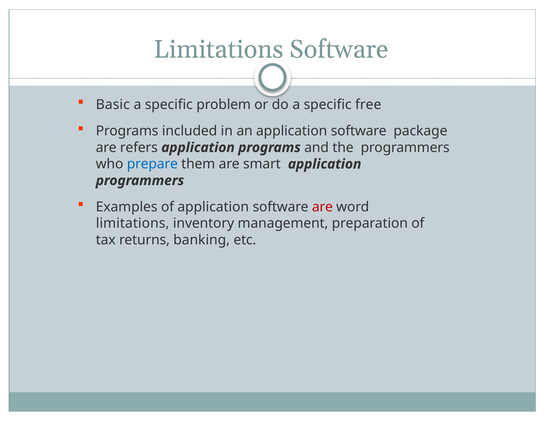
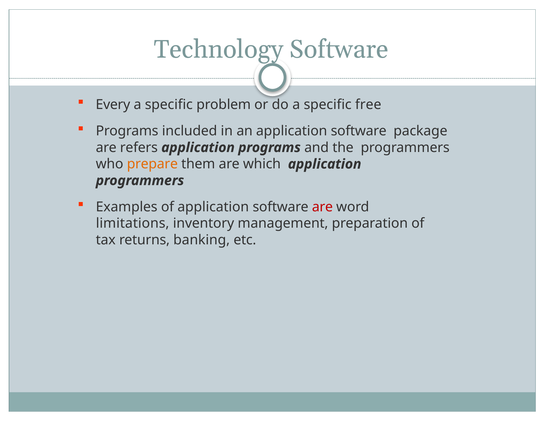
Limitations at (219, 50): Limitations -> Technology
Basic: Basic -> Every
prepare colour: blue -> orange
smart: smart -> which
